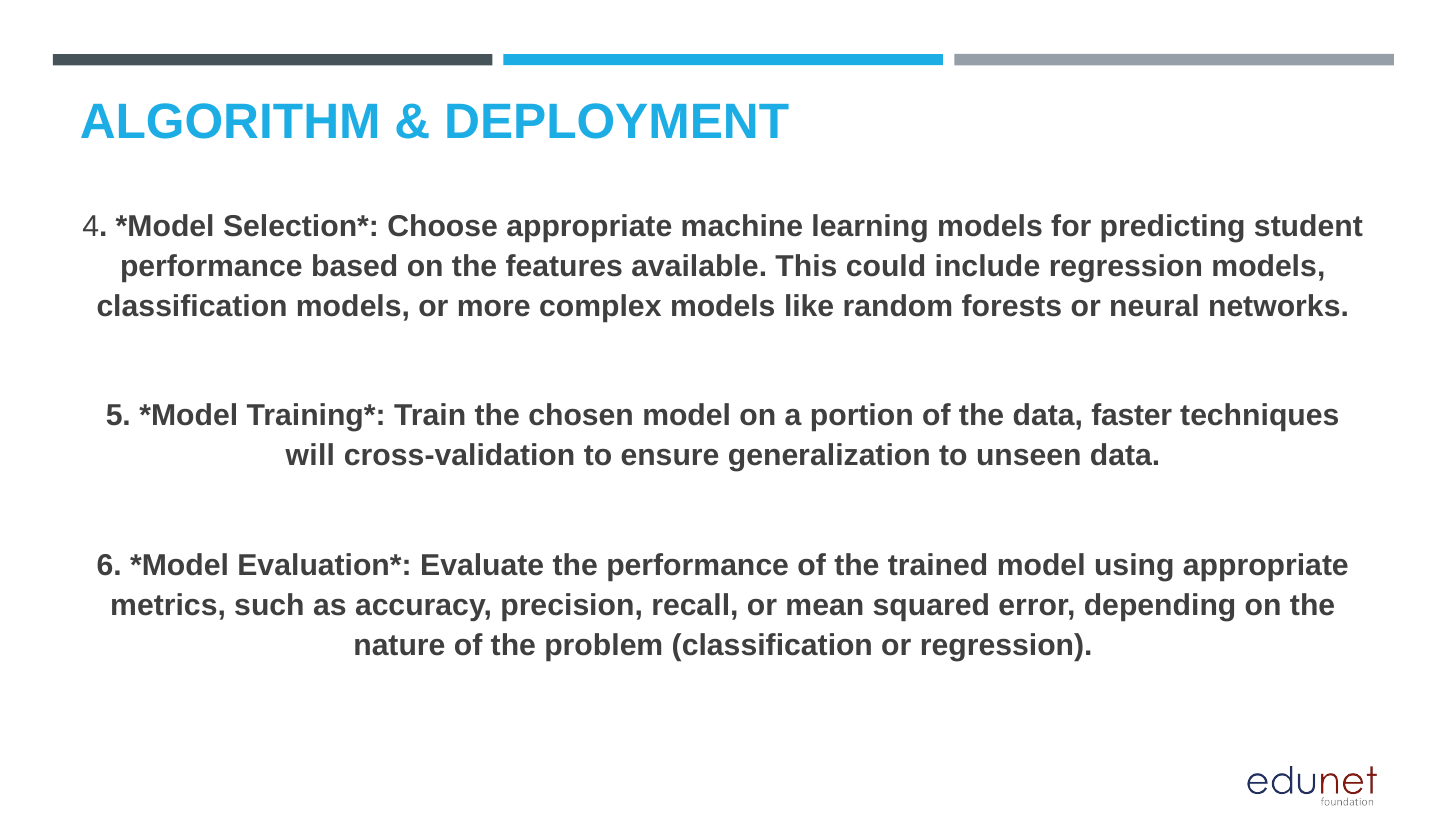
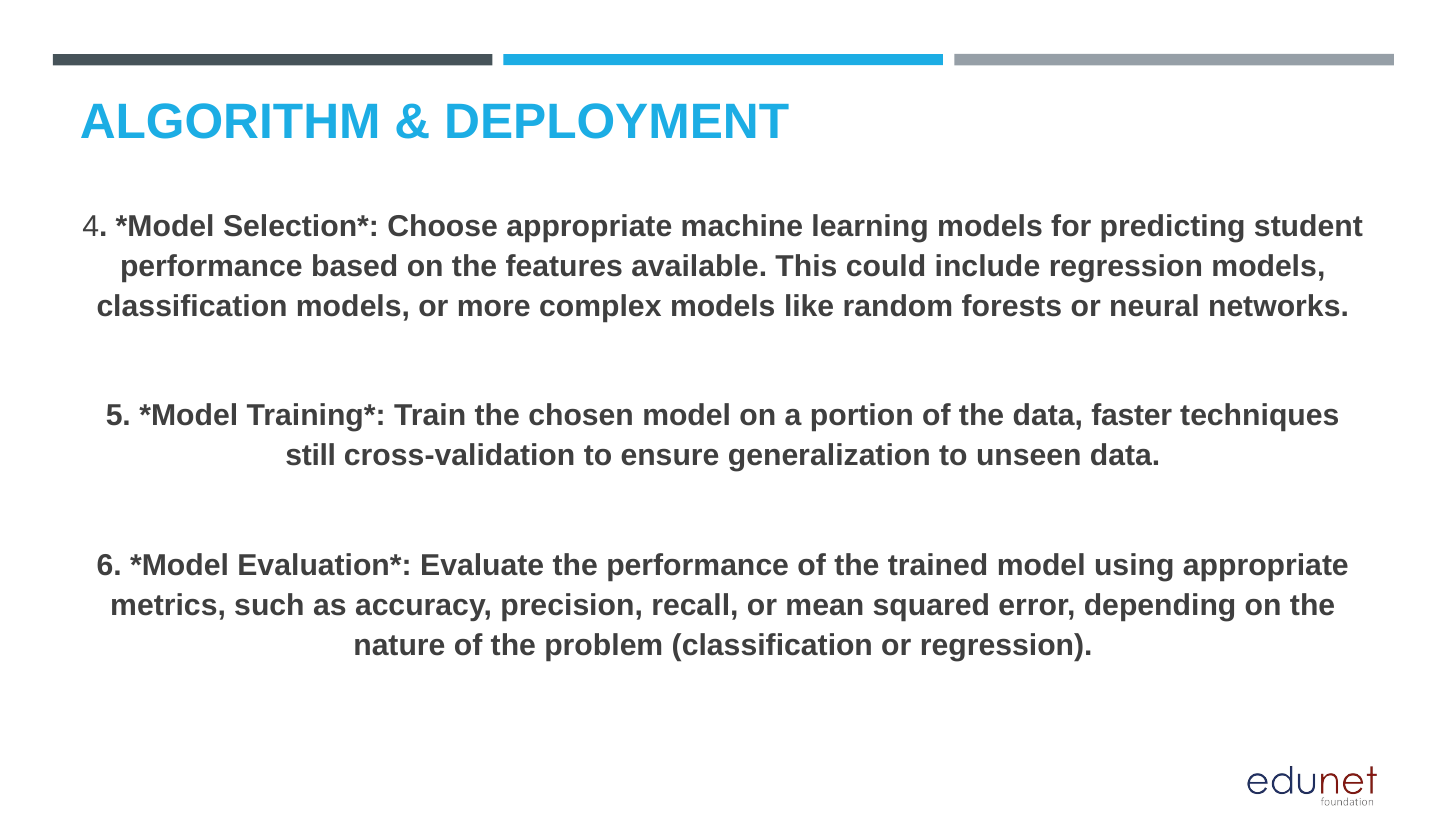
will: will -> still
